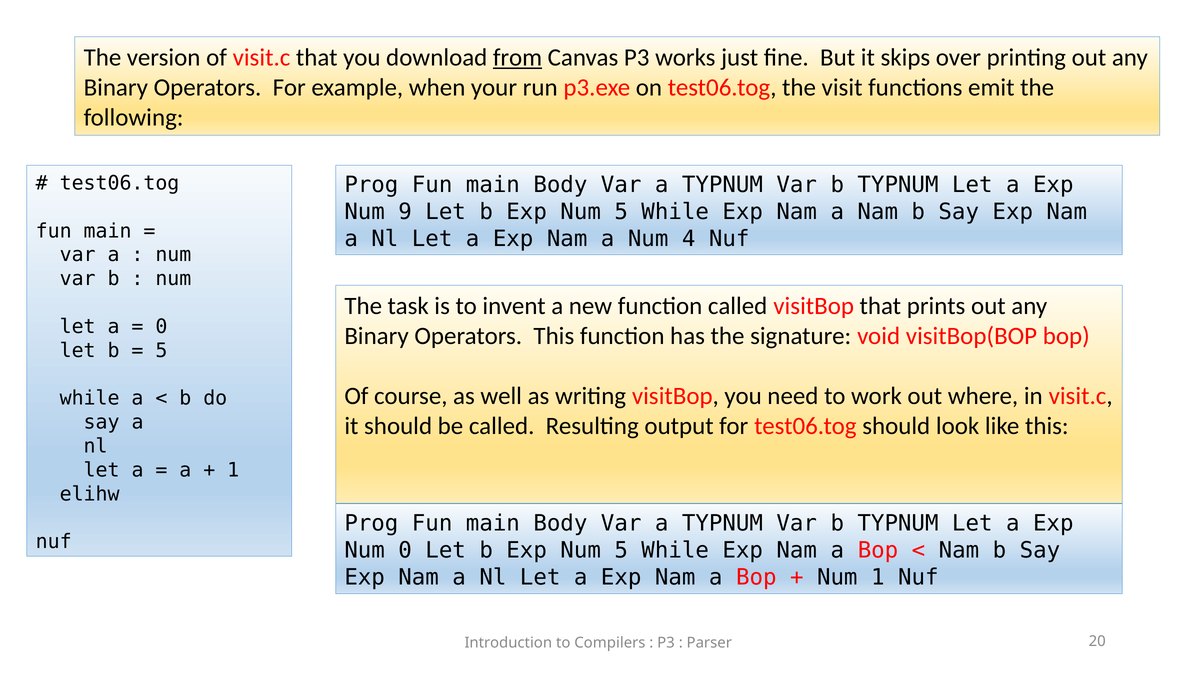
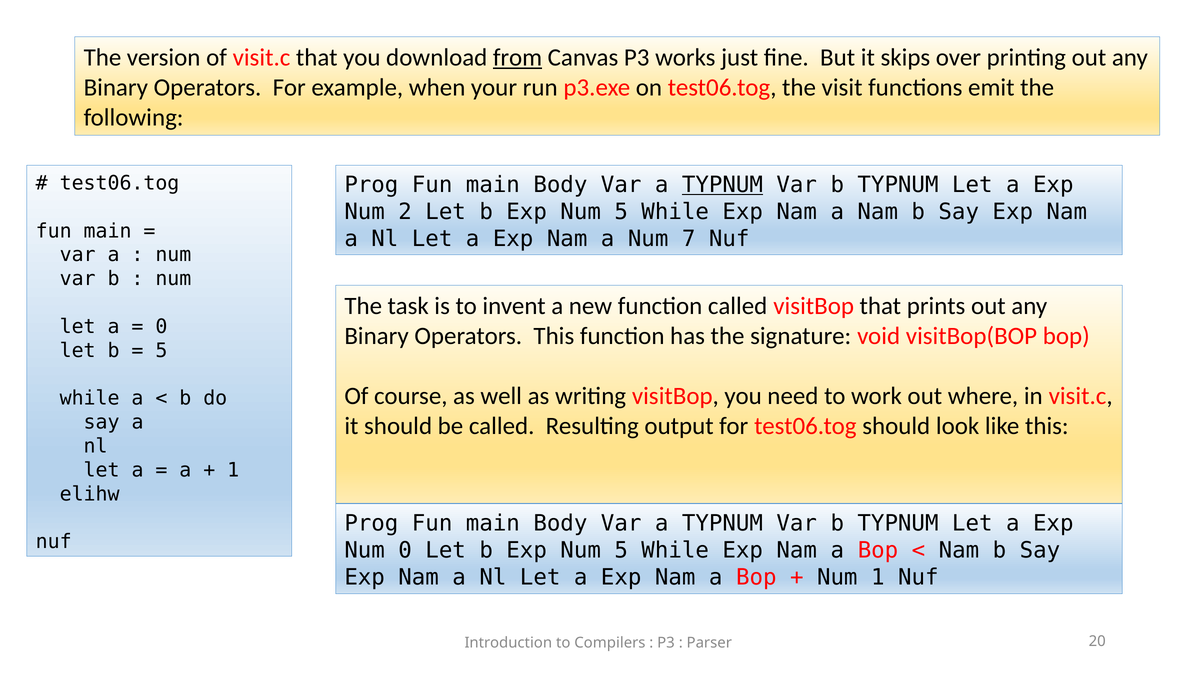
TYPNUM at (722, 185) underline: none -> present
9: 9 -> 2
4: 4 -> 7
